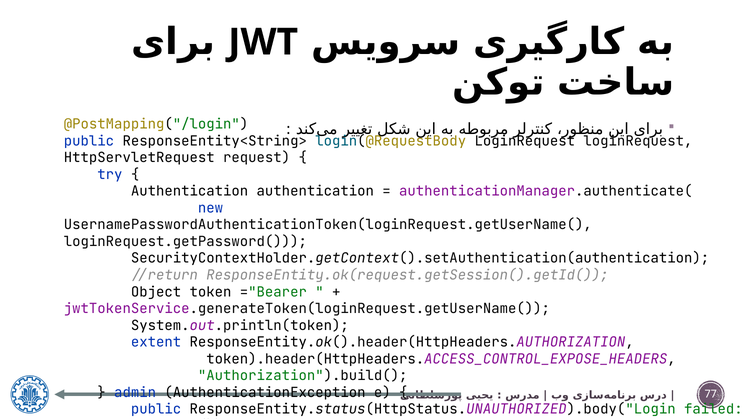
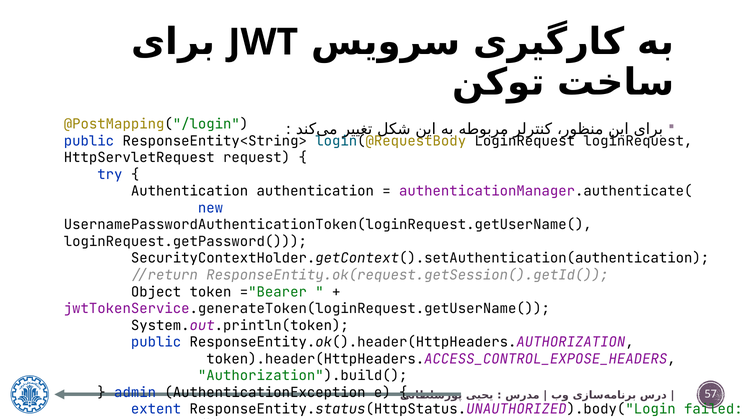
extent at (156, 342): extent -> public
77: 77 -> 57
public at (156, 409): public -> extent
